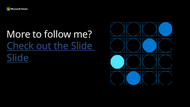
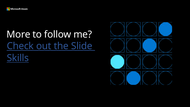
Slide at (18, 58): Slide -> Skills
